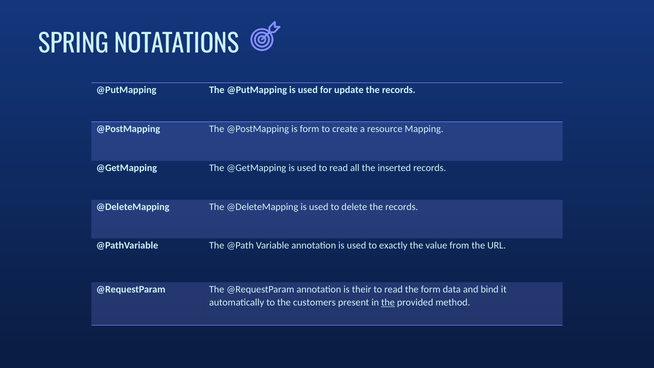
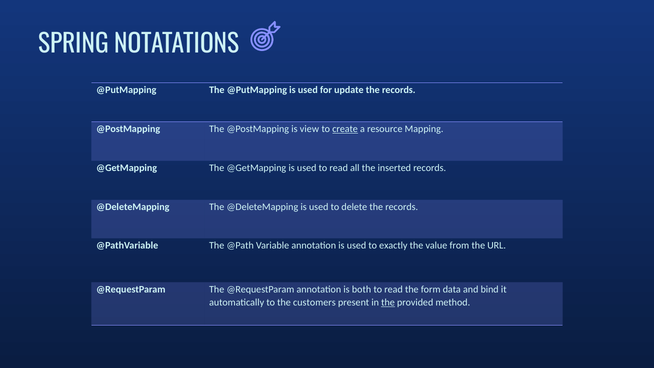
is form: form -> view
create underline: none -> present
their: their -> both
